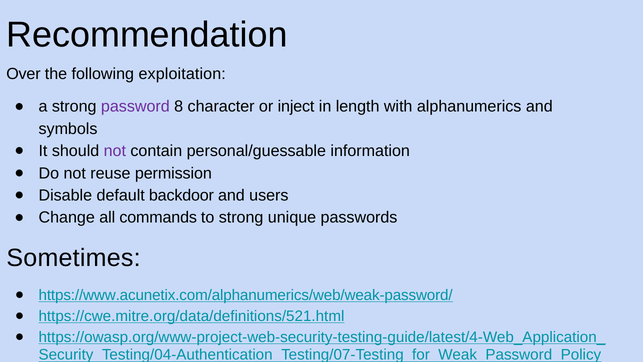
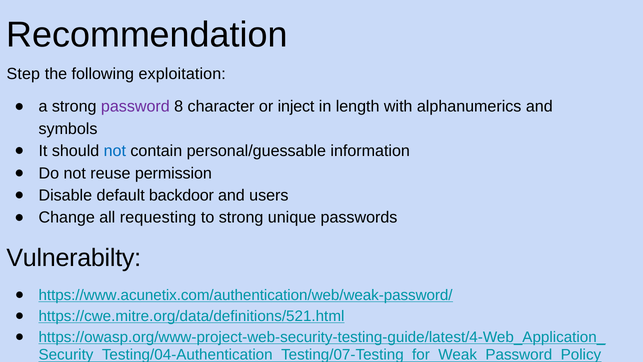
Over: Over -> Step
not at (115, 151) colour: purple -> blue
commands: commands -> requesting
Sometimes: Sometimes -> Vulnerabilty
https://www.acunetix.com/alphanumerics/web/weak-password/: https://www.acunetix.com/alphanumerics/web/weak-password/ -> https://www.acunetix.com/authentication/web/weak-password/
